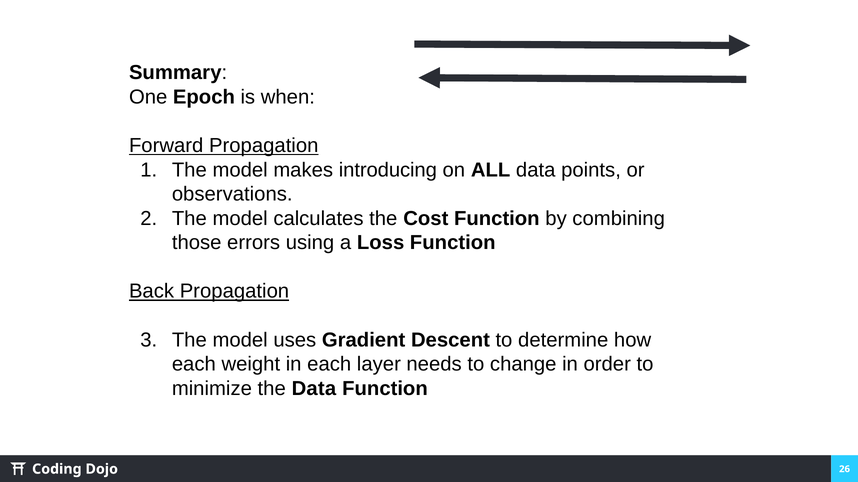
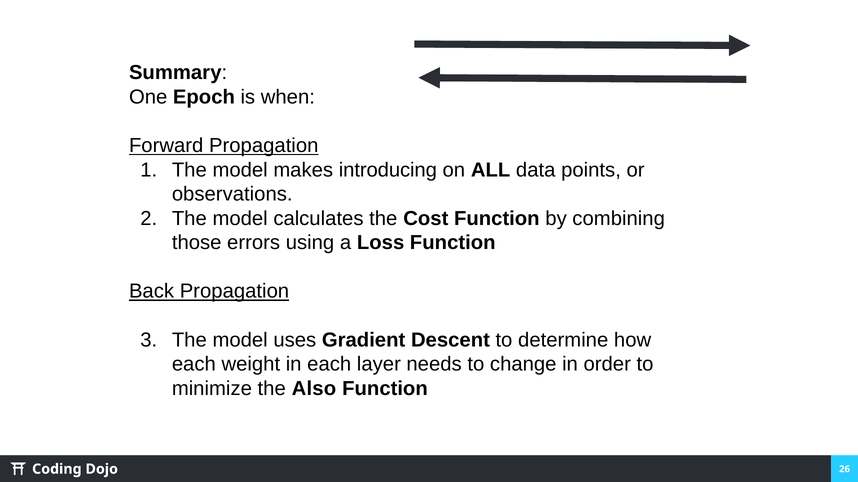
the Data: Data -> Also
